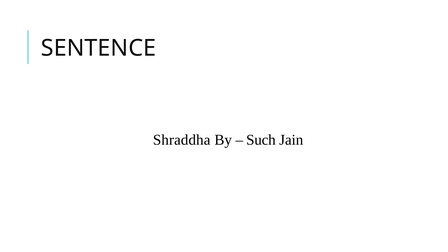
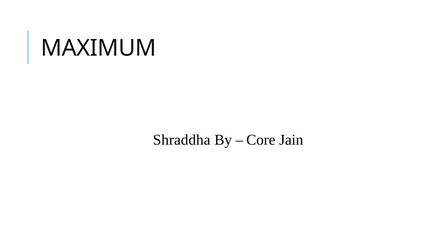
SENTENCE: SENTENCE -> MAXIMUM
Such: Such -> Core
